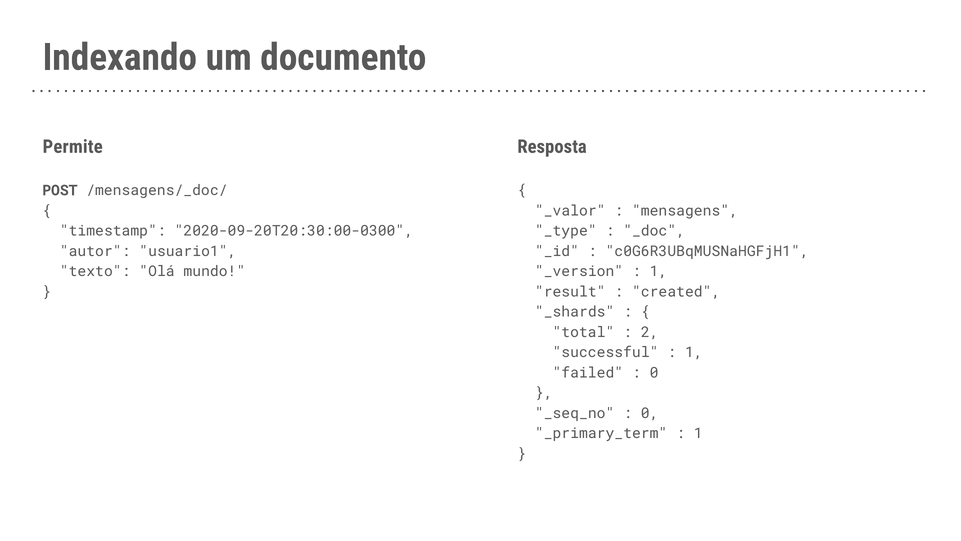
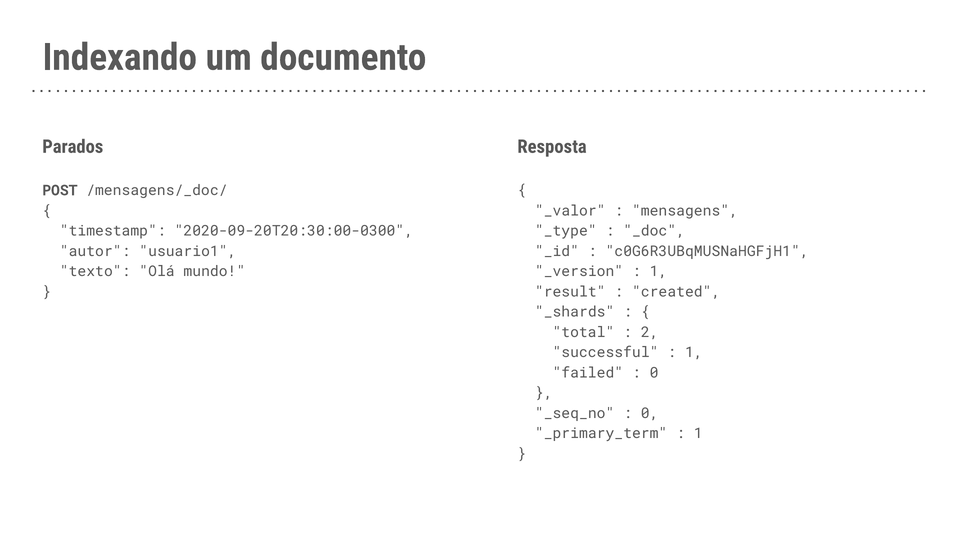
Permite: Permite -> Parados
